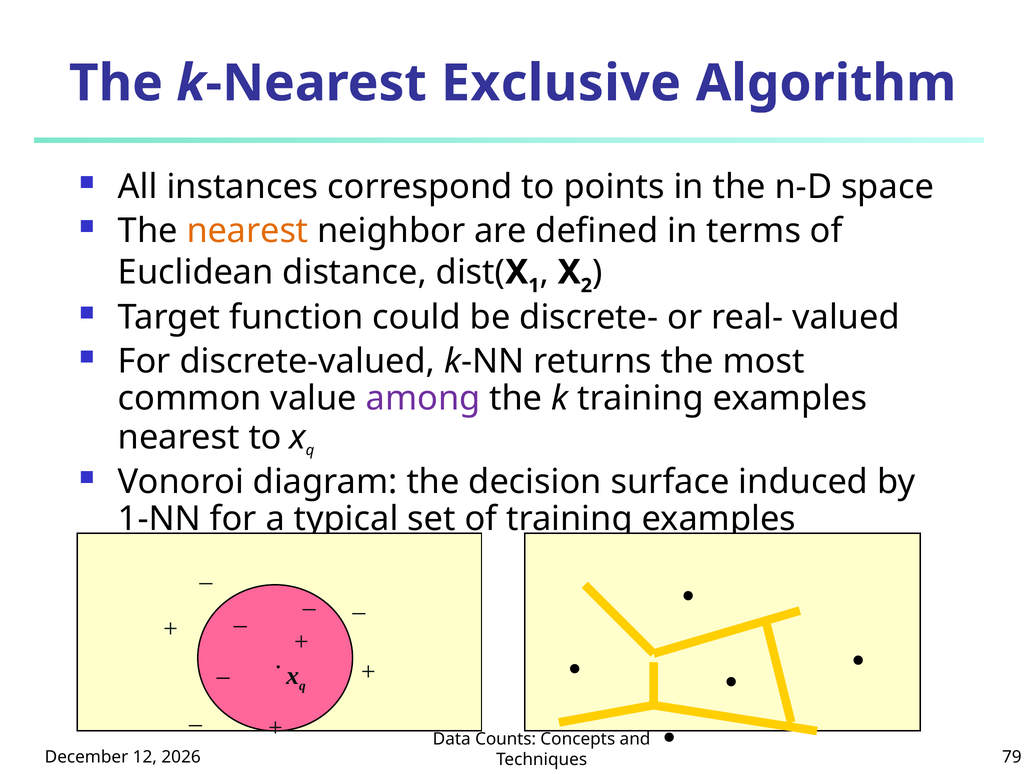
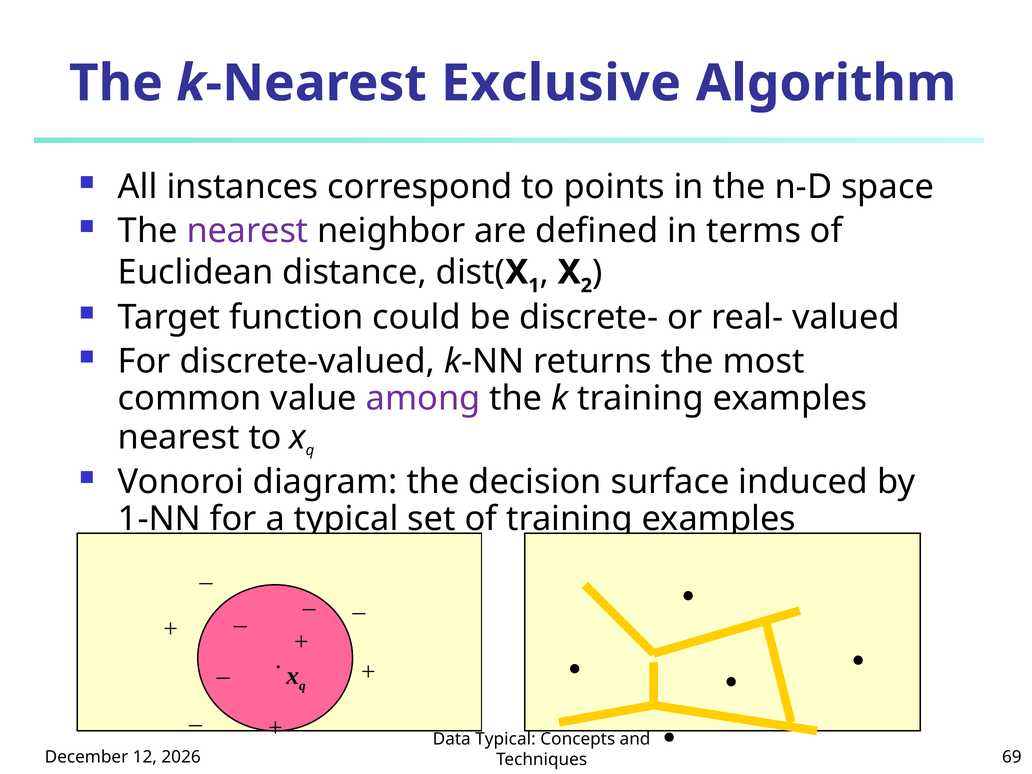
nearest at (247, 231) colour: orange -> purple
Data Counts: Counts -> Typical
79: 79 -> 69
